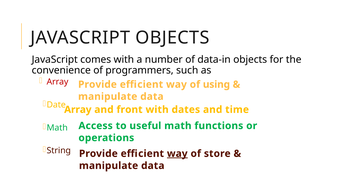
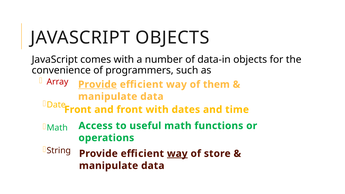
Provide at (97, 84) underline: none -> present
using: using -> them
Array at (78, 110): Array -> Front
